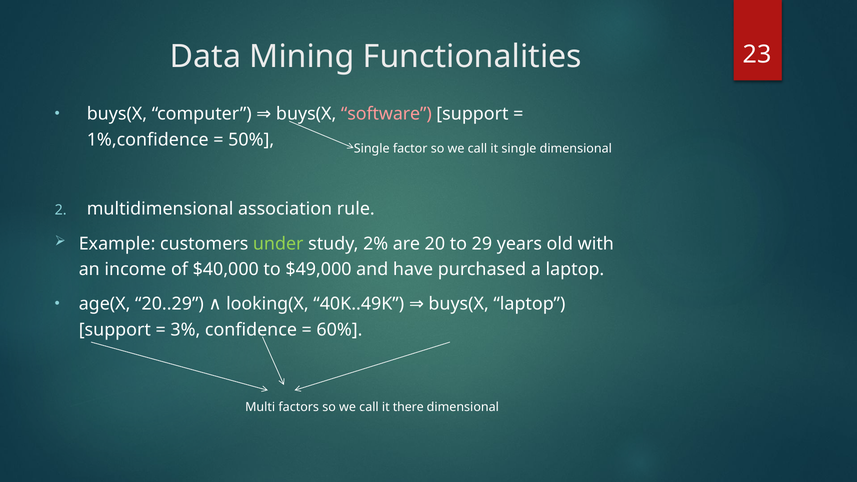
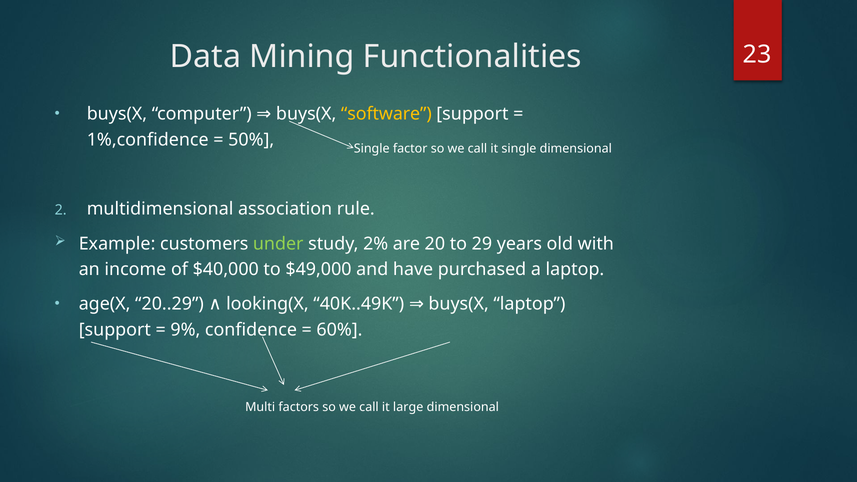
software colour: pink -> yellow
3%: 3% -> 9%
there: there -> large
